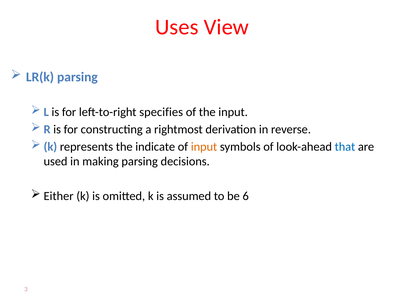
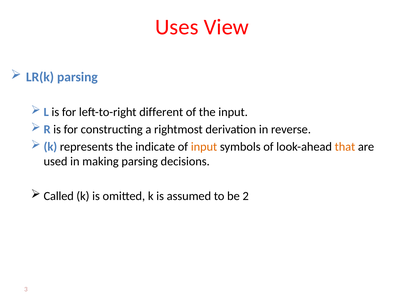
specifies: specifies -> different
that colour: blue -> orange
Either: Either -> Called
6: 6 -> 2
